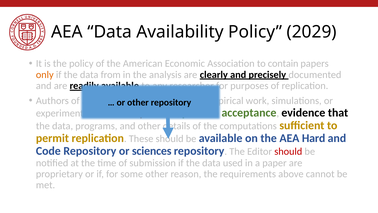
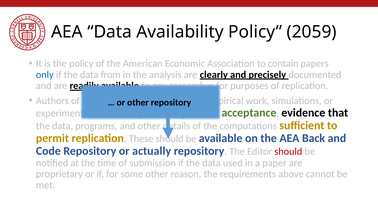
2029: 2029 -> 2059
only colour: orange -> blue
Hard: Hard -> Back
sciences: sciences -> actually
